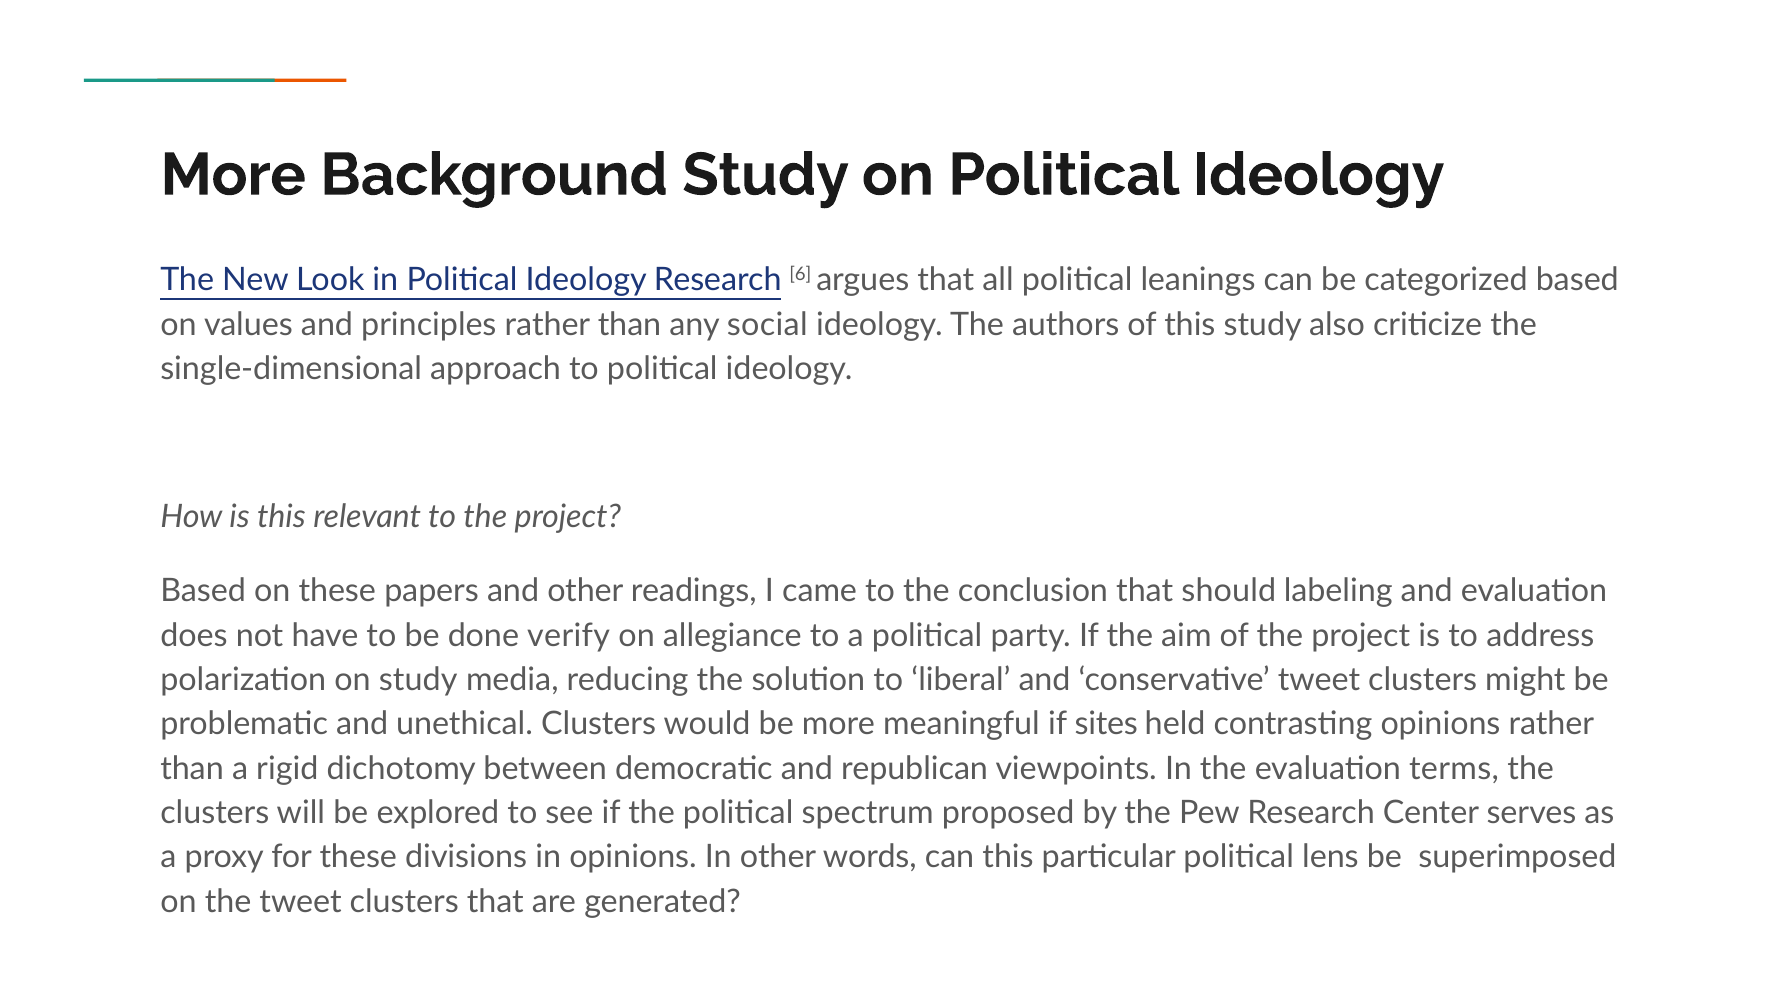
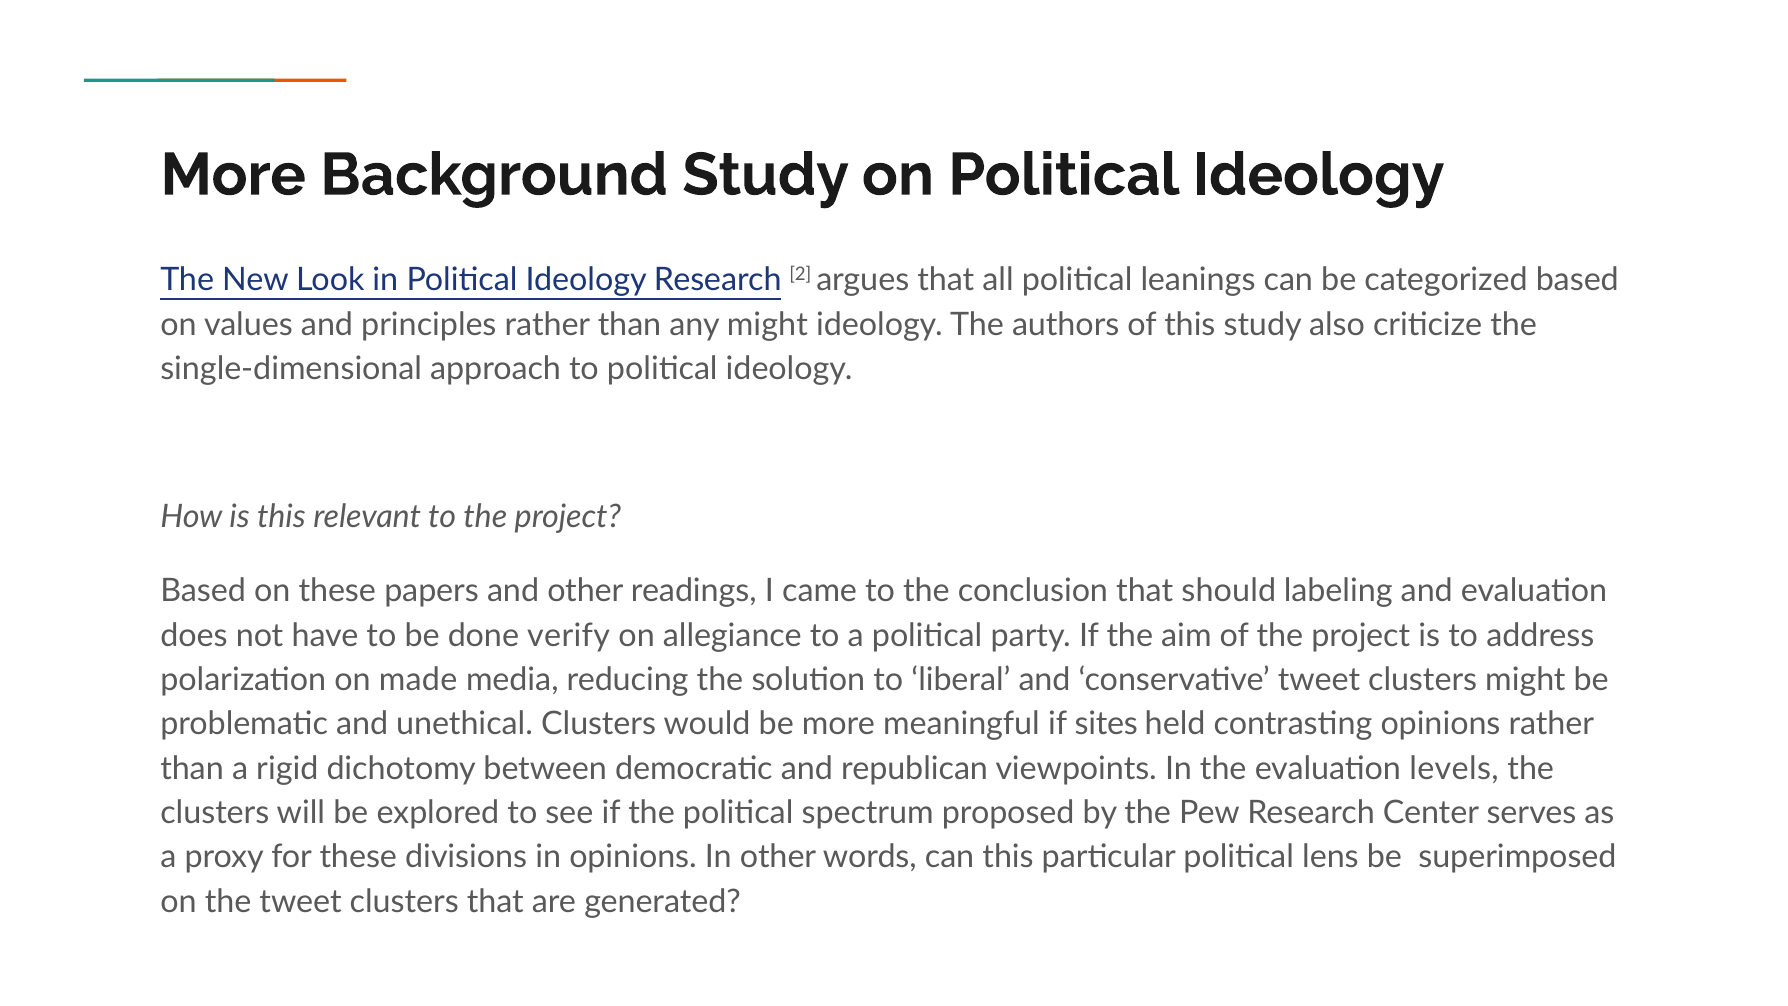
6: 6 -> 2
any social: social -> might
on study: study -> made
terms: terms -> levels
